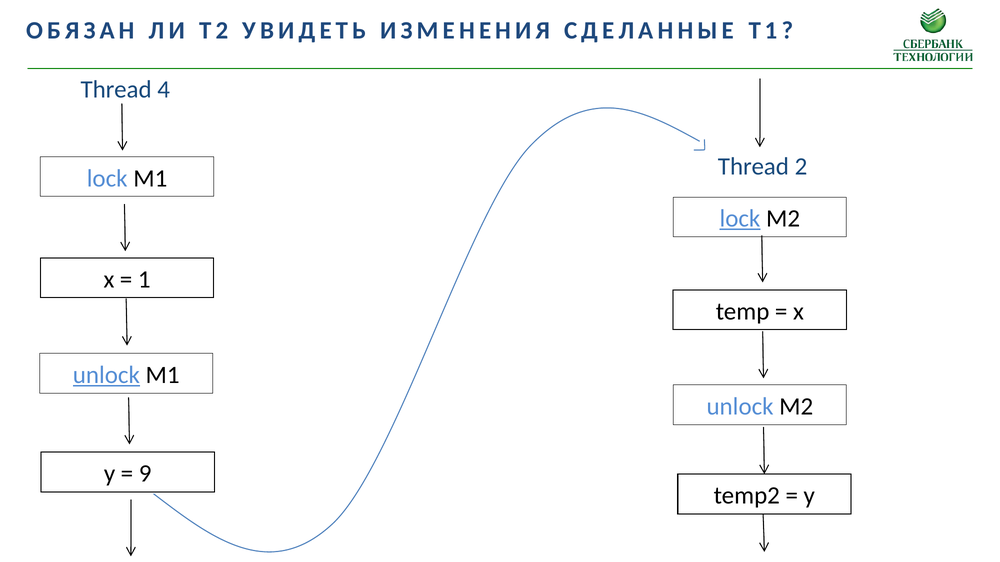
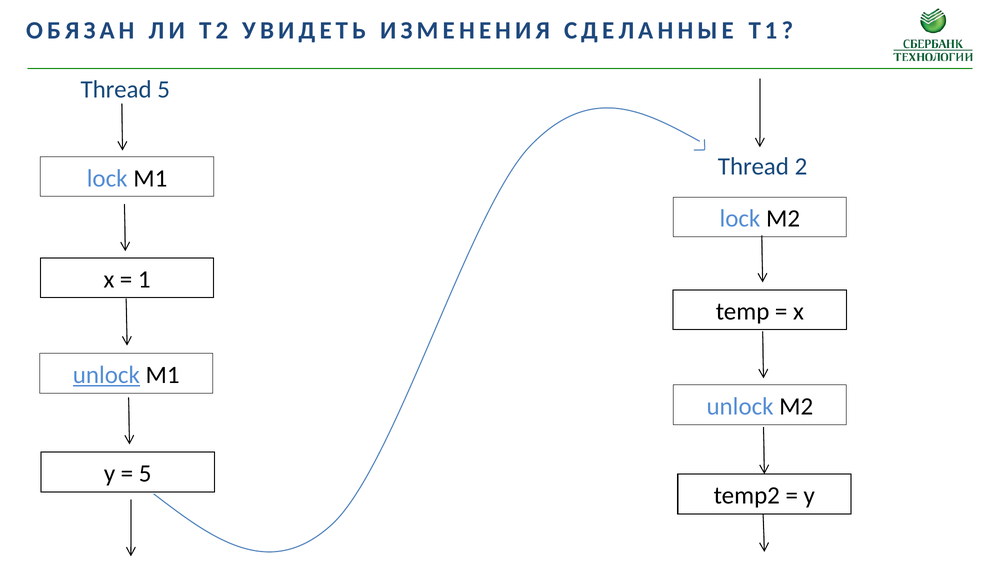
Thread 4: 4 -> 5
lock at (740, 219) underline: present -> none
9 at (145, 474): 9 -> 5
